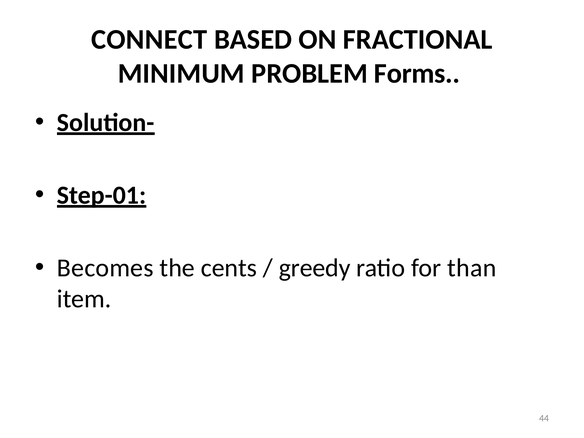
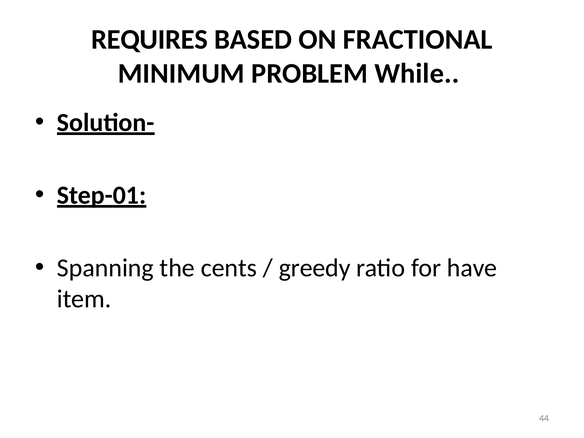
CONNECT: CONNECT -> REQUIRES
Forms: Forms -> While
Becomes: Becomes -> Spanning
than: than -> have
